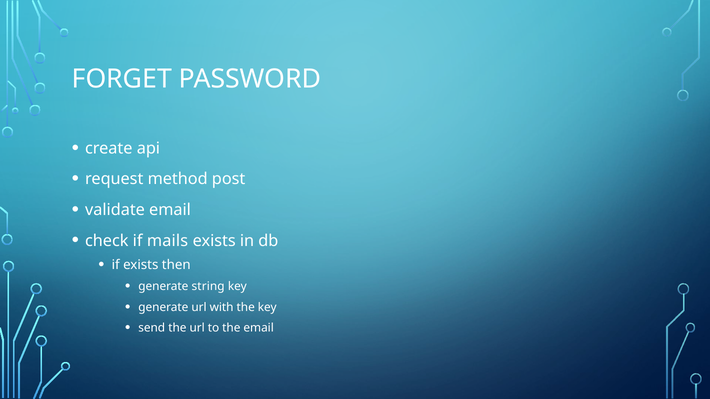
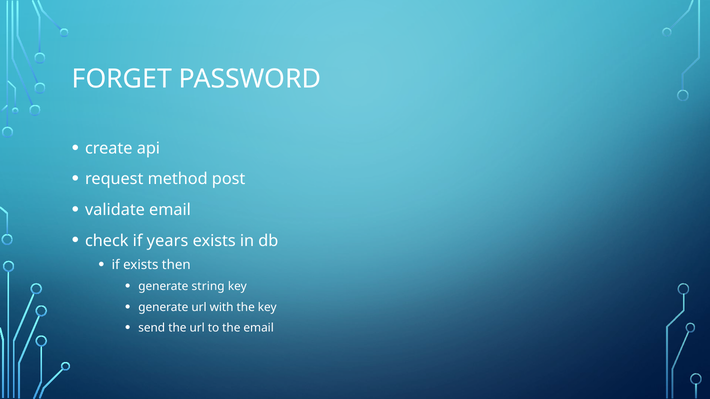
mails: mails -> years
